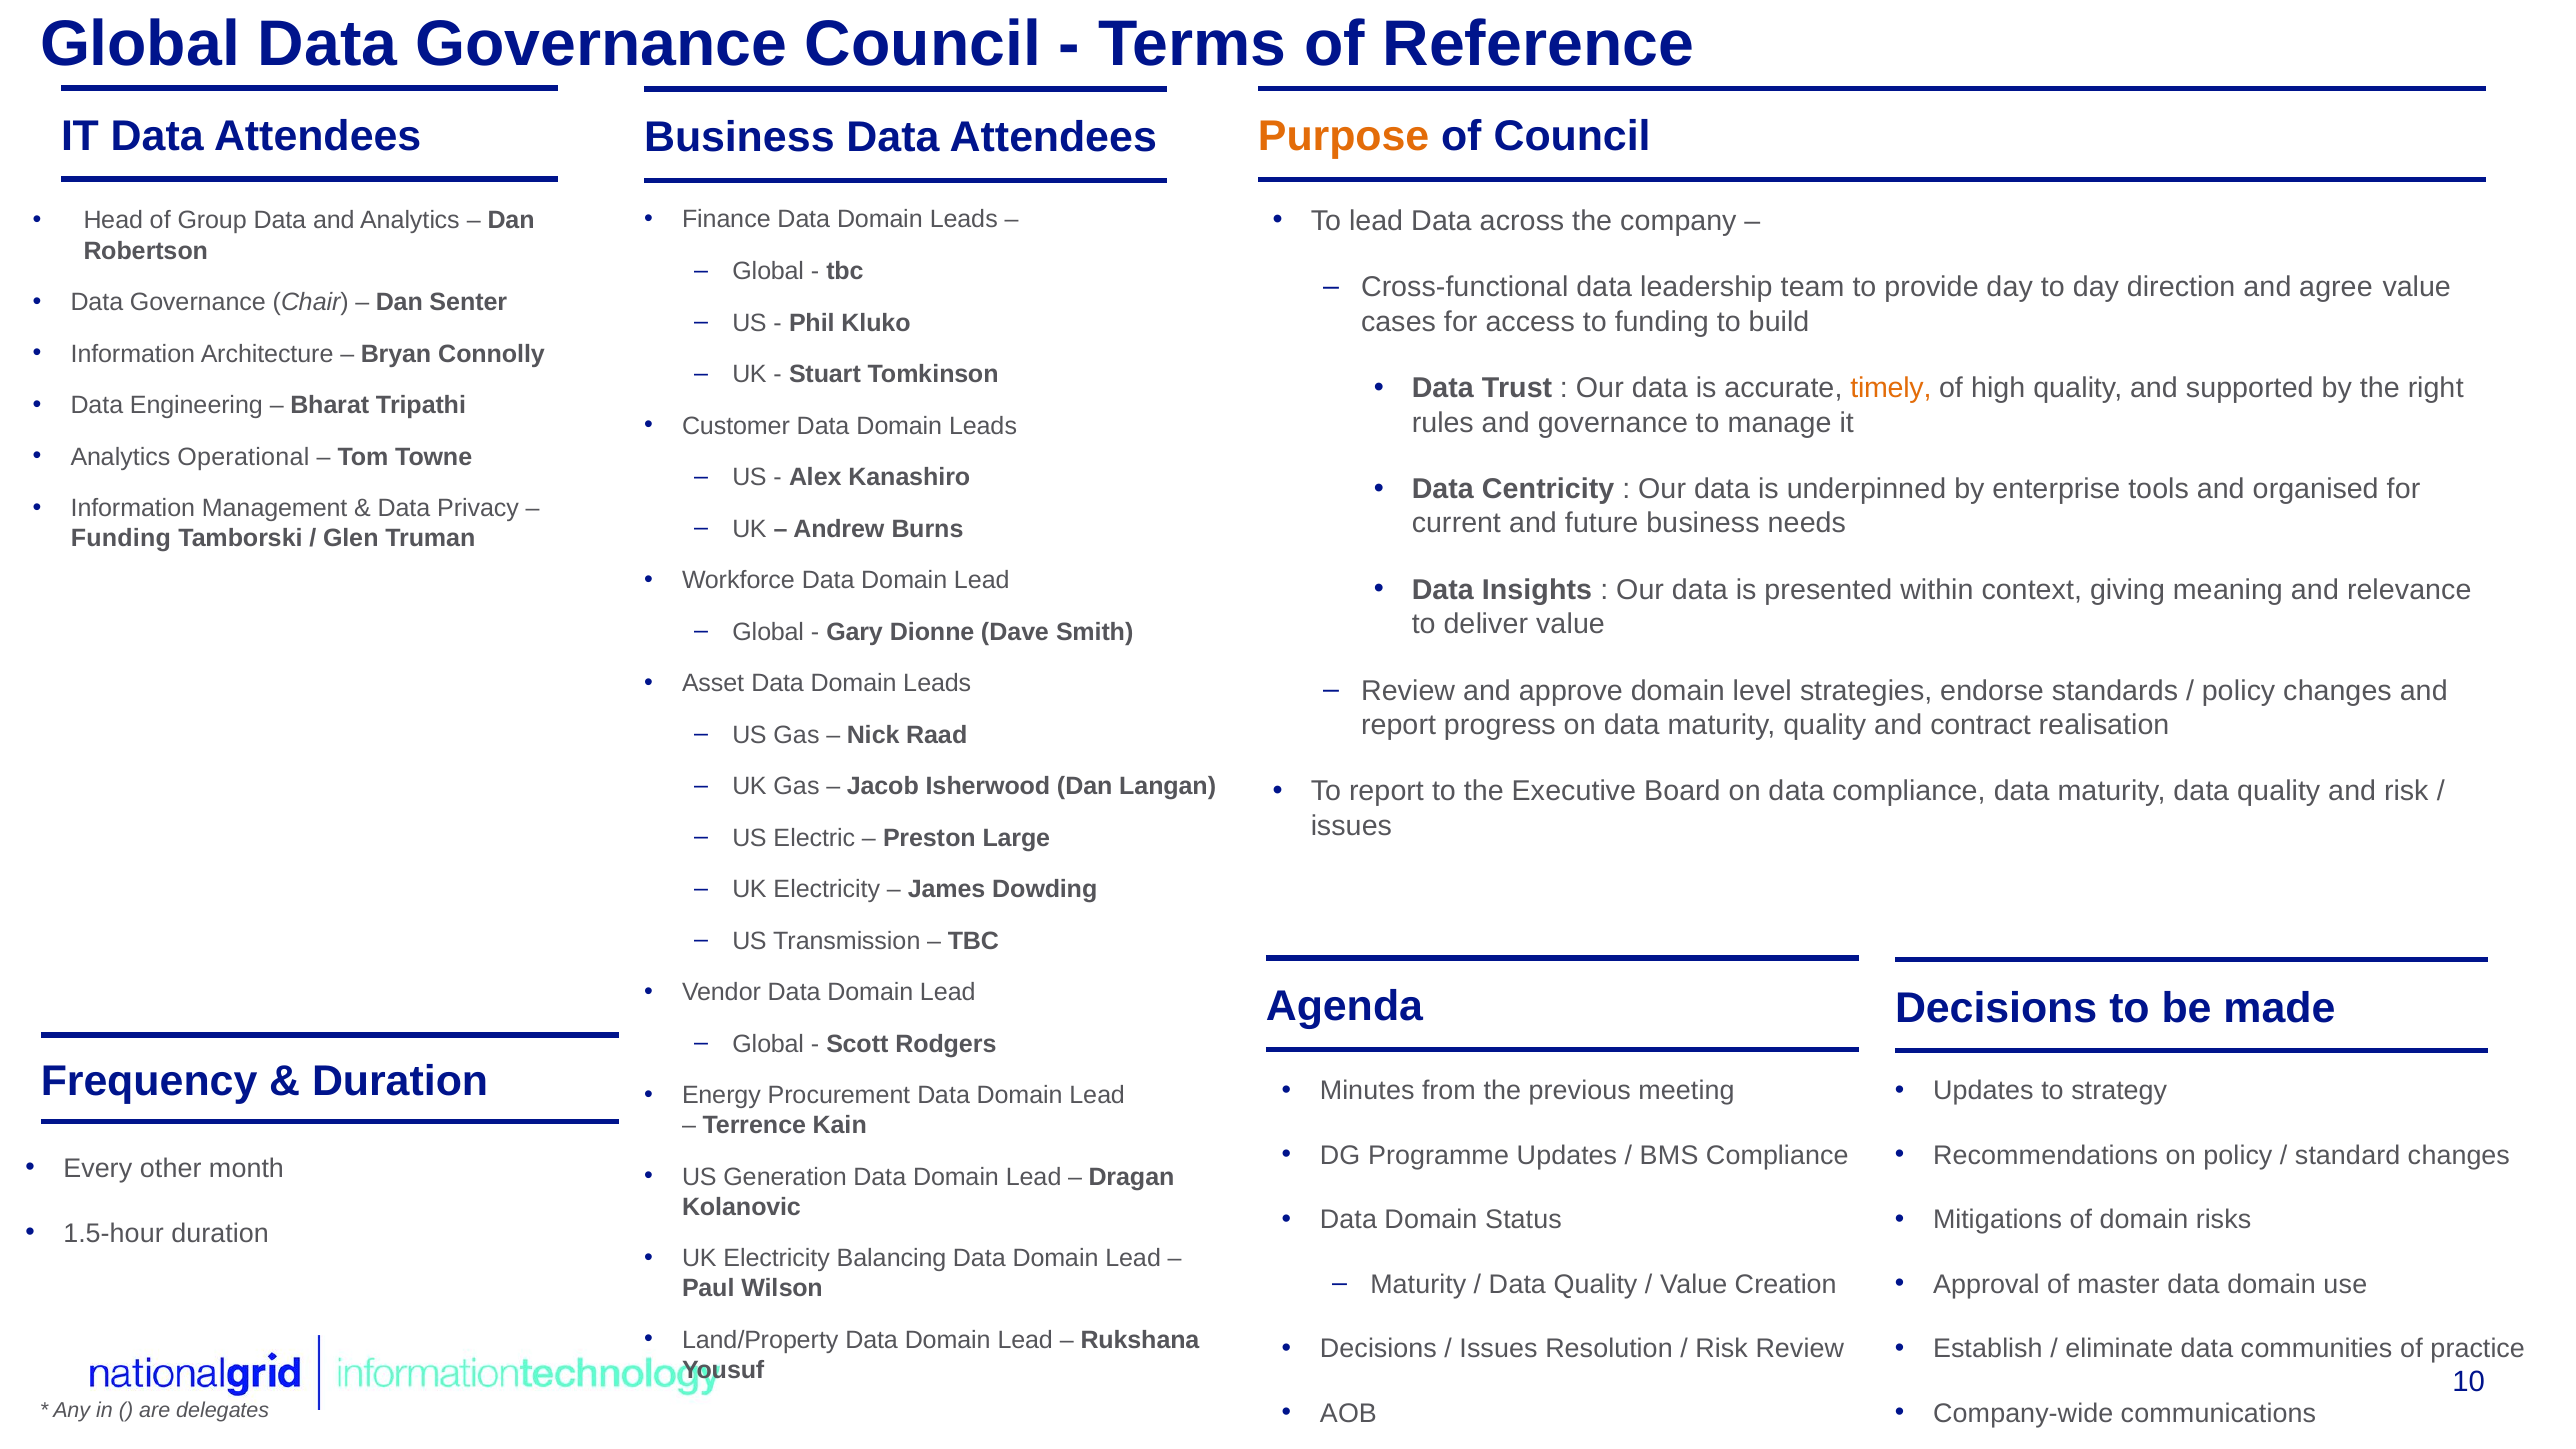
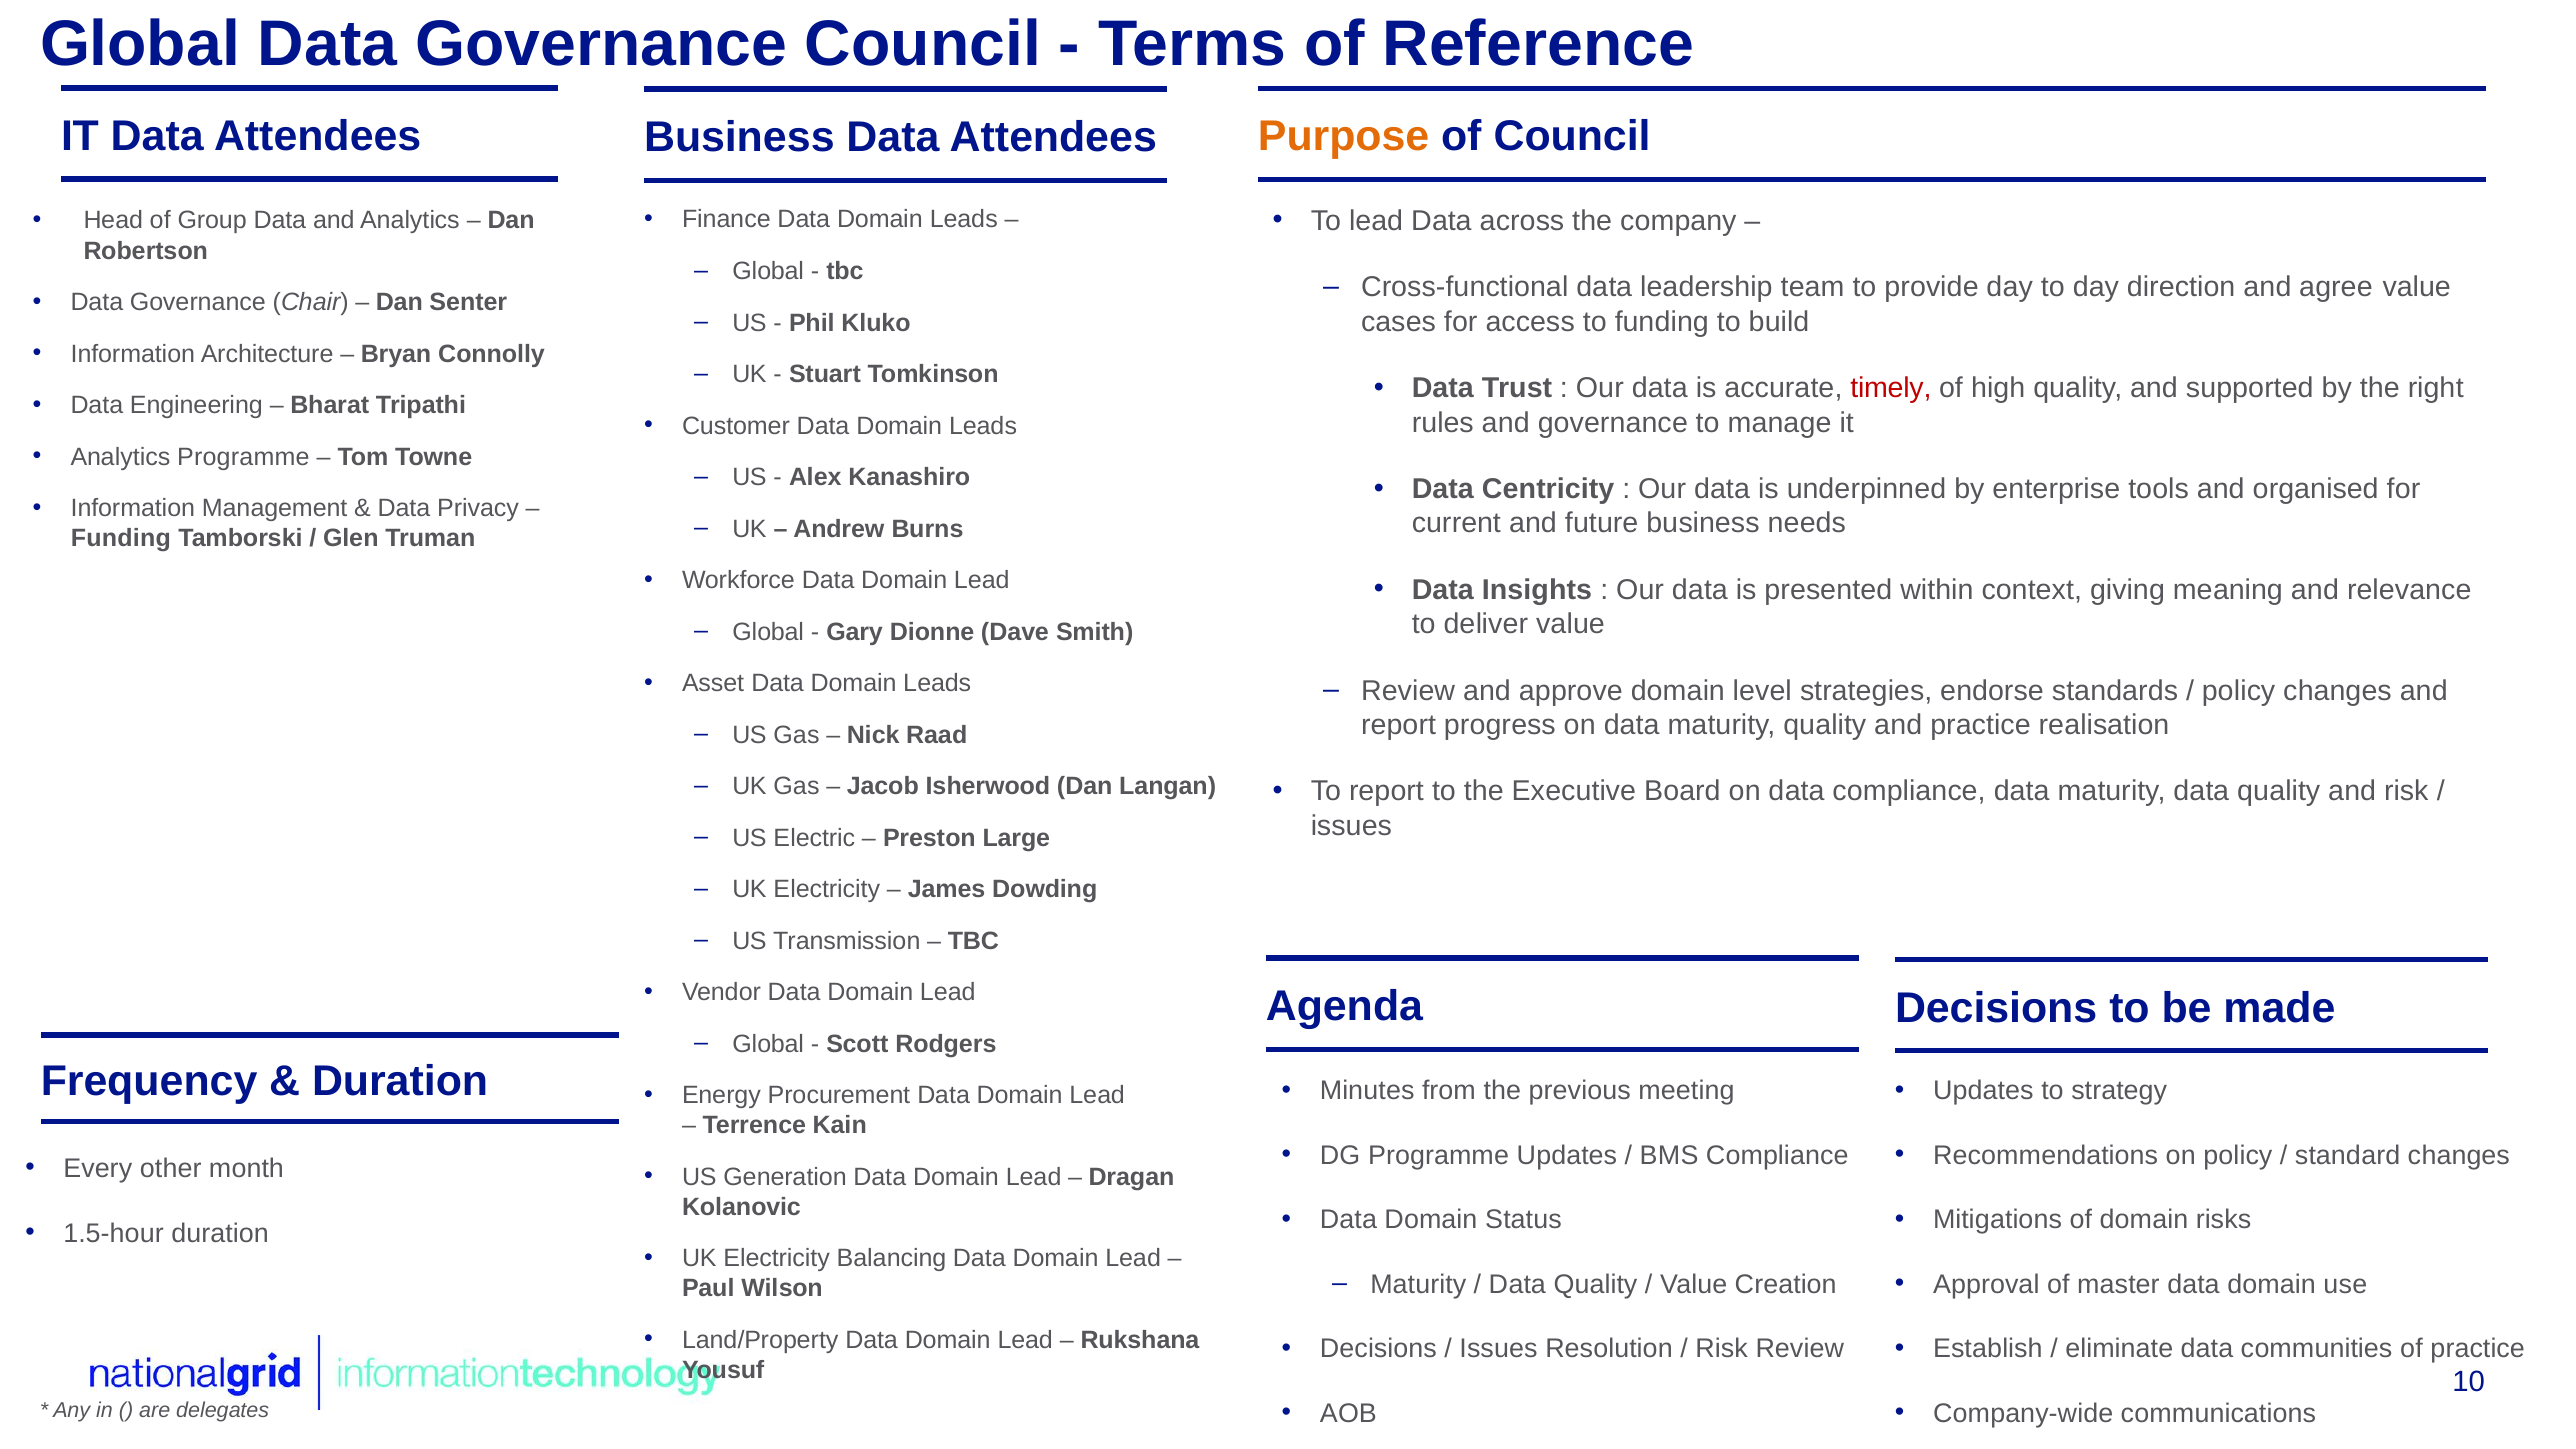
timely colour: orange -> red
Analytics Operational: Operational -> Programme
and contract: contract -> practice
